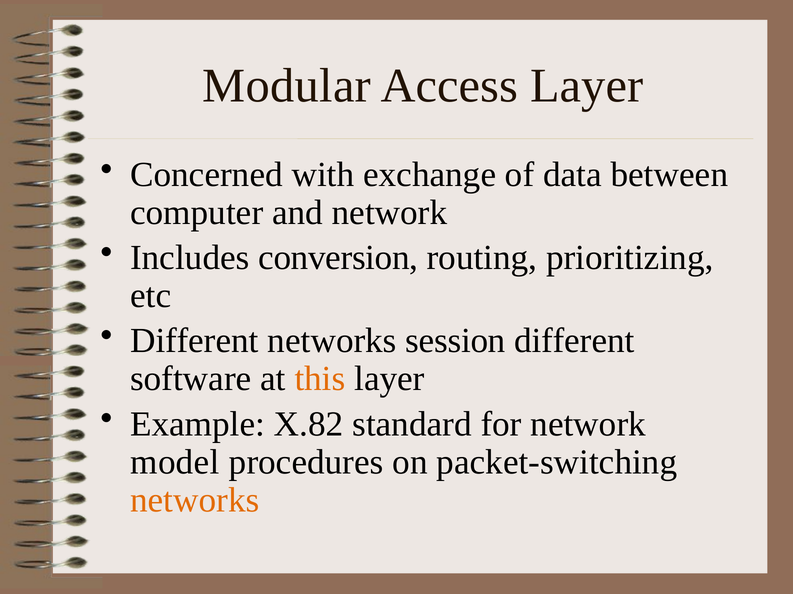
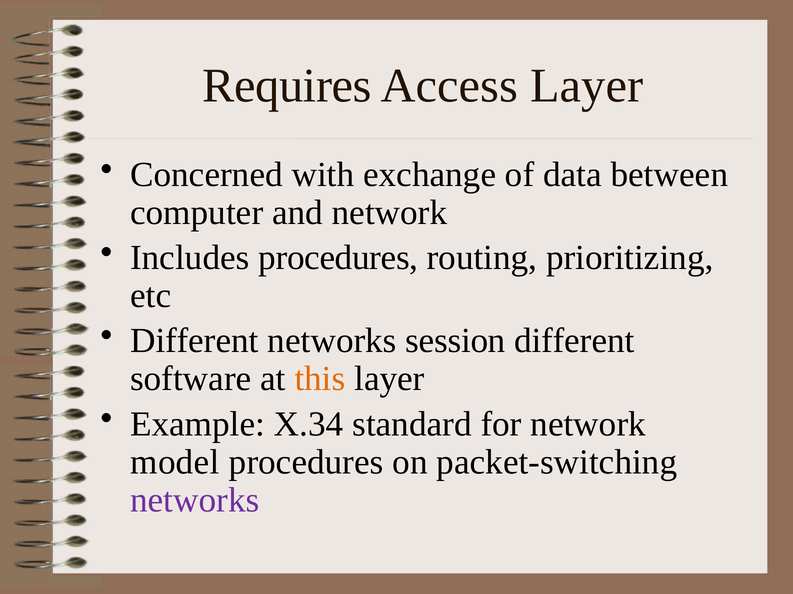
Modular: Modular -> Requires
Includes conversion: conversion -> procedures
X.82: X.82 -> X.34
networks at (195, 501) colour: orange -> purple
